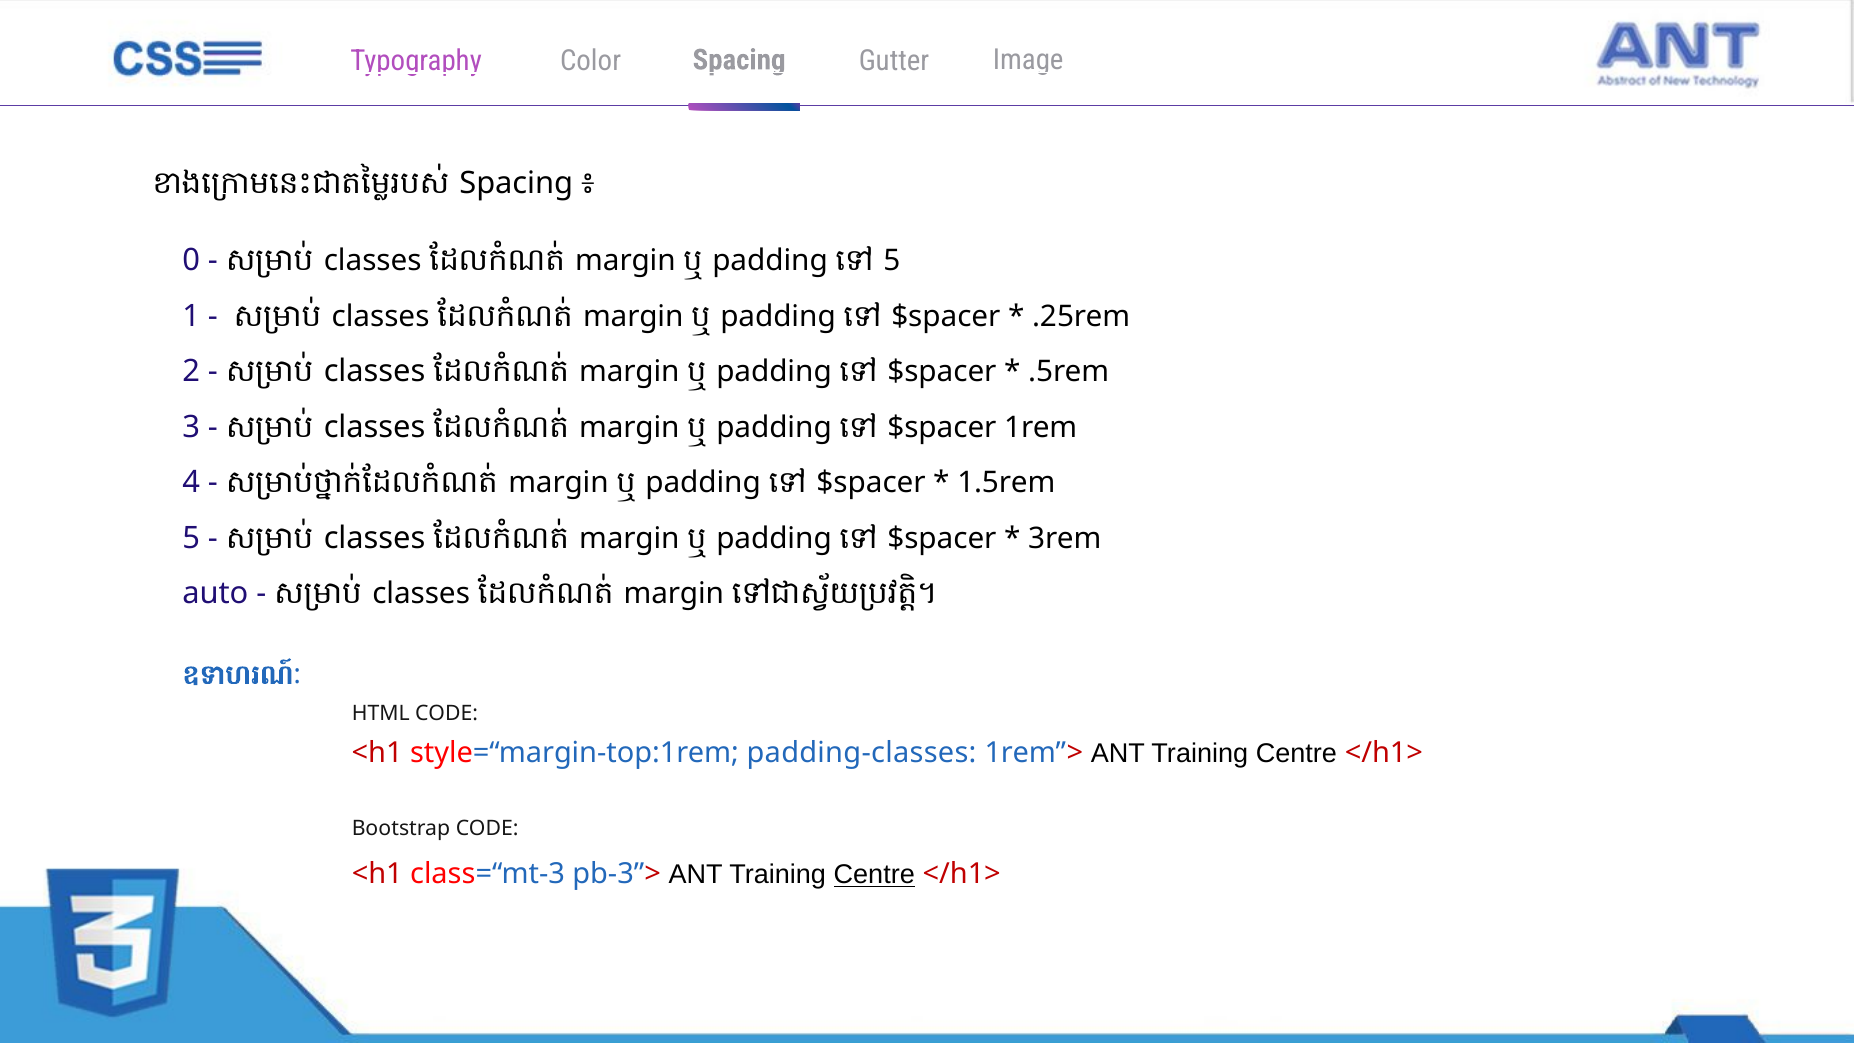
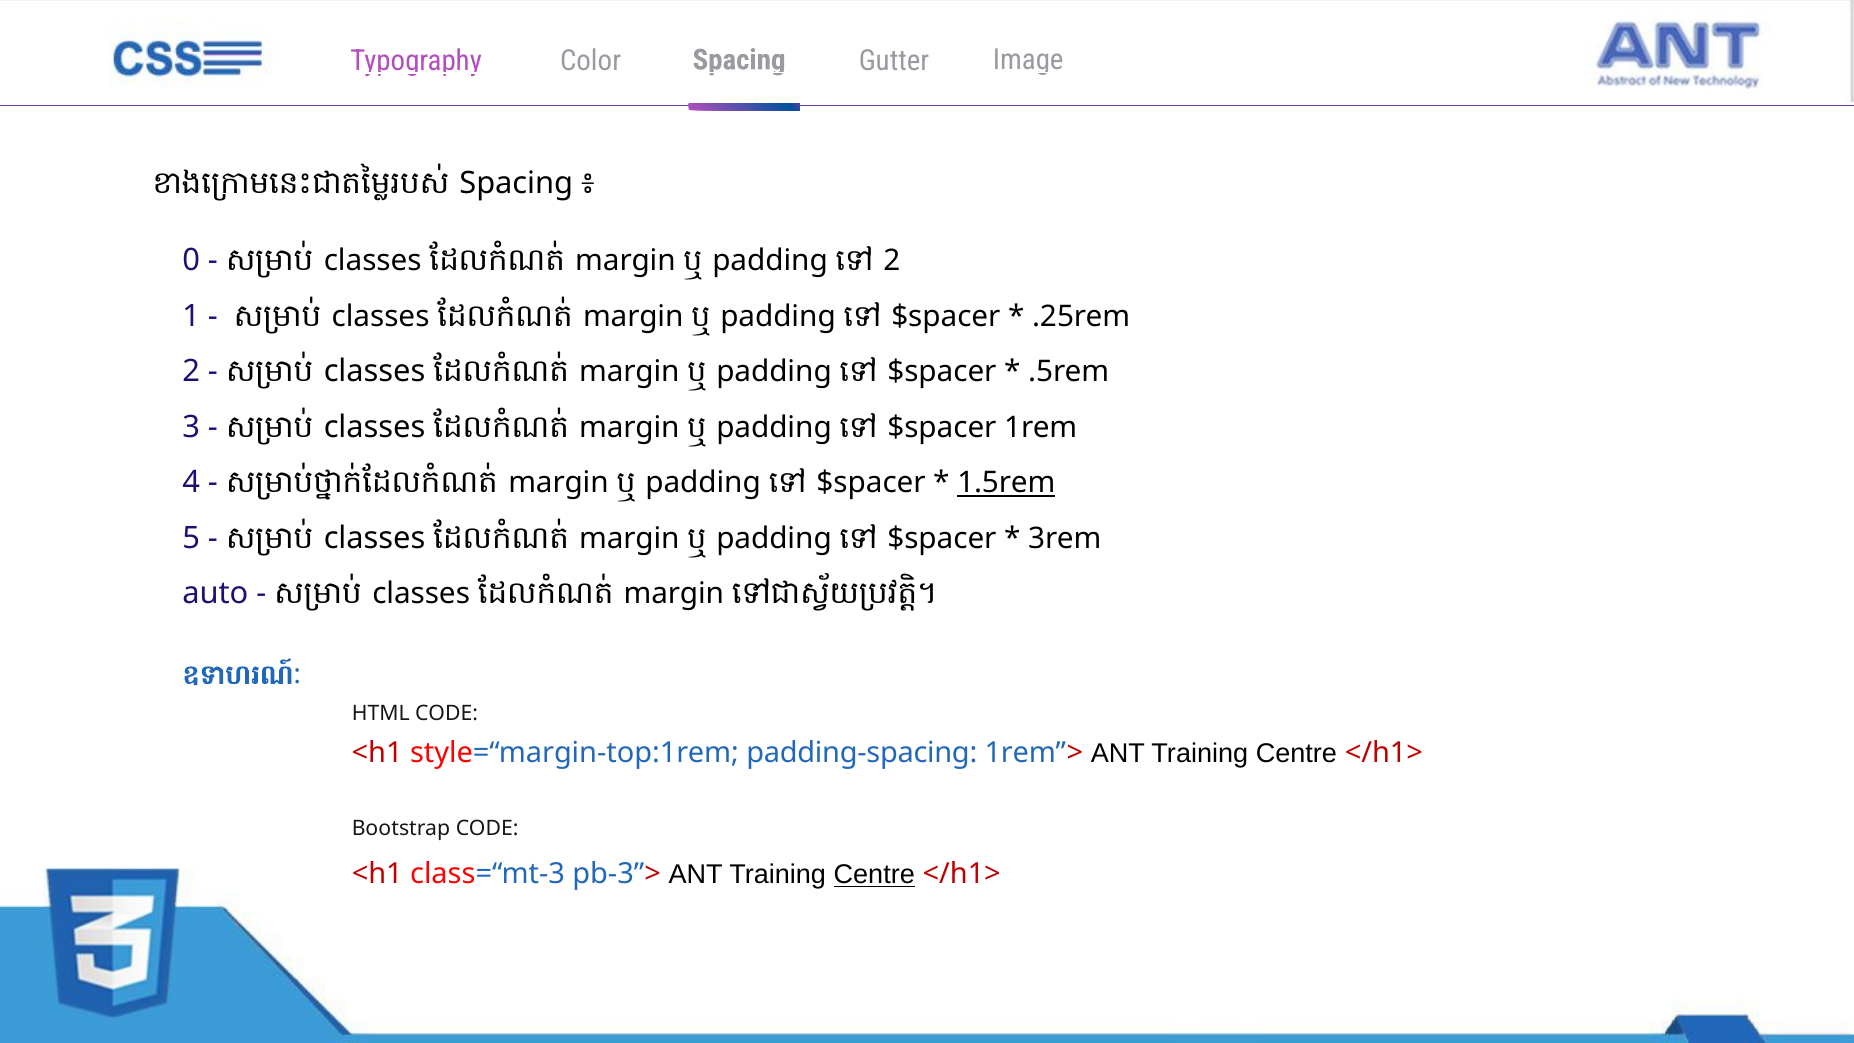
5 at (892, 261): 5 -> 2
1.5rem underline: none -> present
padding-classes: padding-classes -> padding-spacing
